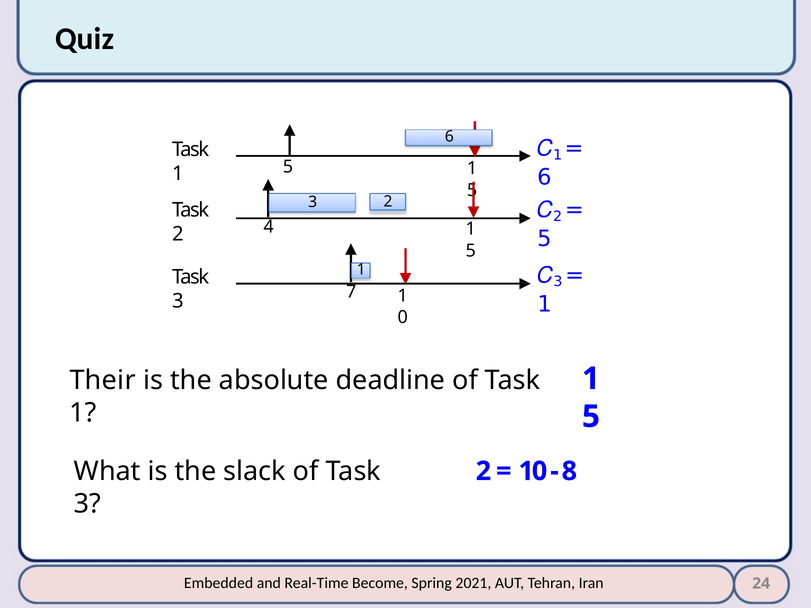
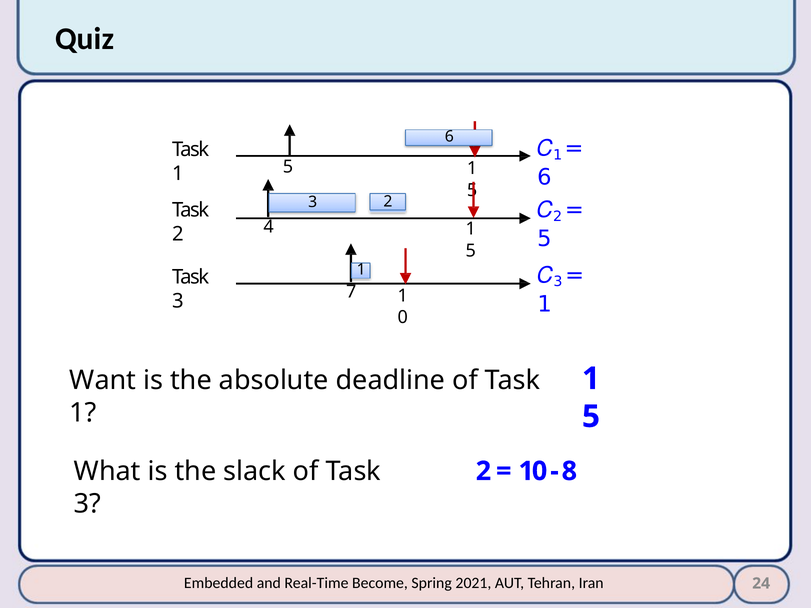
Their: Their -> Want
